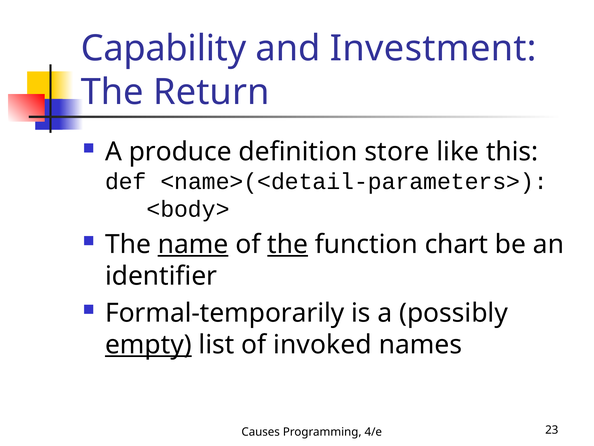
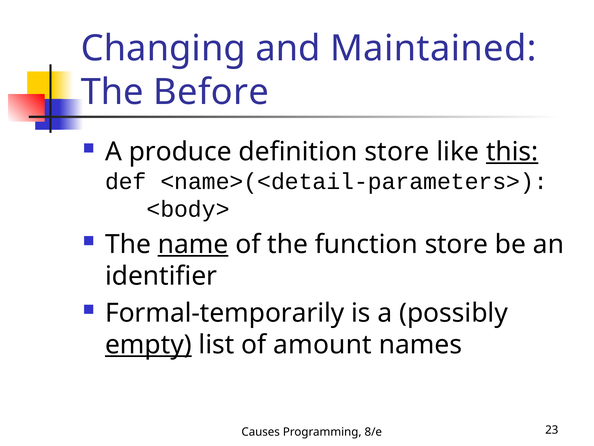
Capability: Capability -> Changing
Investment: Investment -> Maintained
Return: Return -> Before
this underline: none -> present
the at (288, 244) underline: present -> none
function chart: chart -> store
invoked: invoked -> amount
4/e: 4/e -> 8/e
